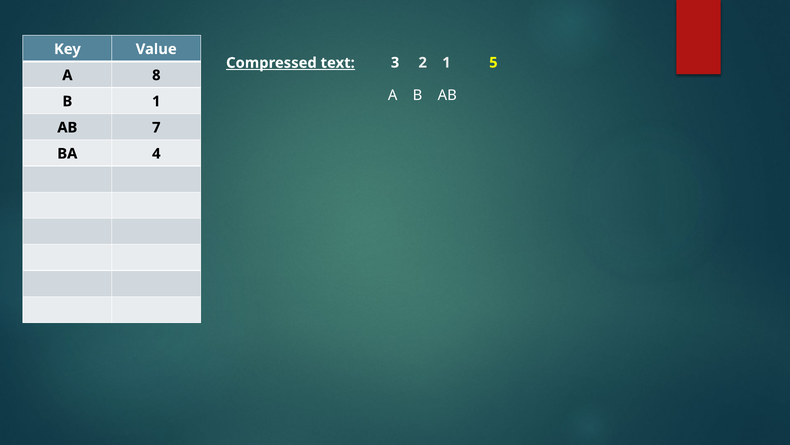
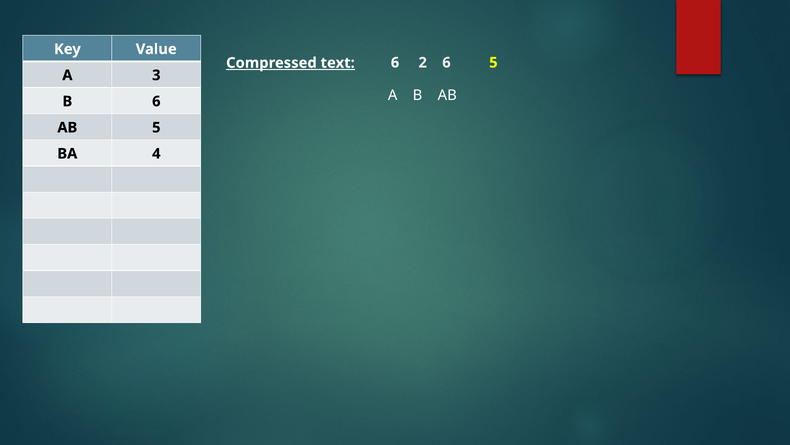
text 3: 3 -> 6
2 1: 1 -> 6
8: 8 -> 3
B 1: 1 -> 6
AB 7: 7 -> 5
